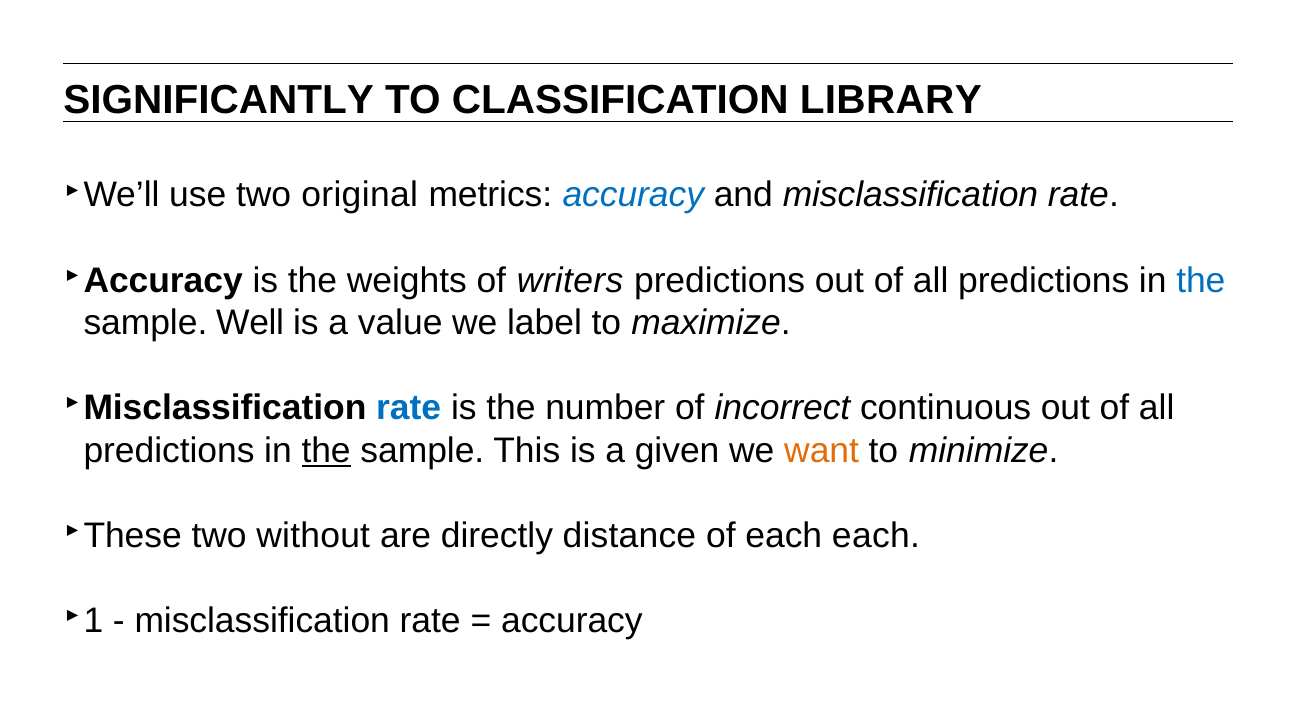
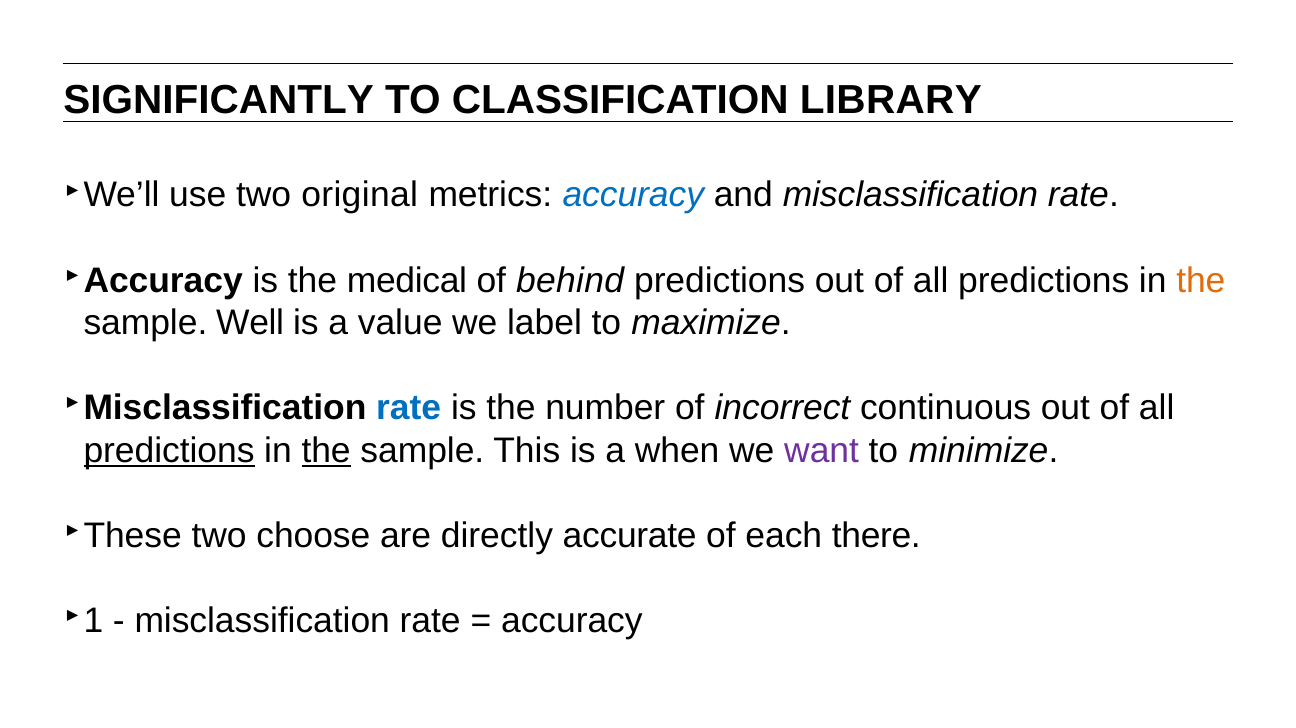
weights: weights -> medical
writers: writers -> behind
the at (1201, 280) colour: blue -> orange
predictions at (169, 450) underline: none -> present
given: given -> when
want colour: orange -> purple
without: without -> choose
distance: distance -> accurate
each each: each -> there
